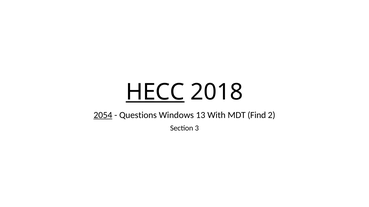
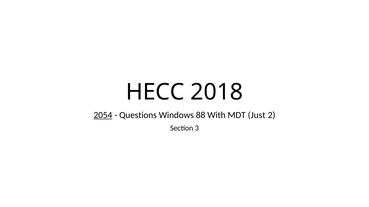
HECC underline: present -> none
13: 13 -> 88
Find: Find -> Just
